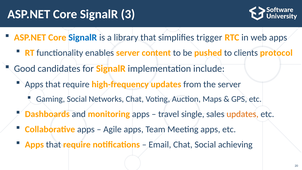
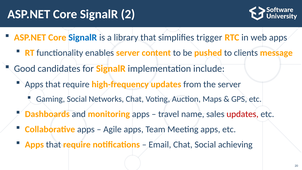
3: 3 -> 2
protocol: protocol -> message
single: single -> name
updates at (243, 114) colour: orange -> red
